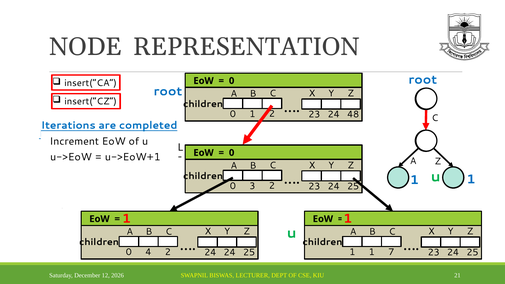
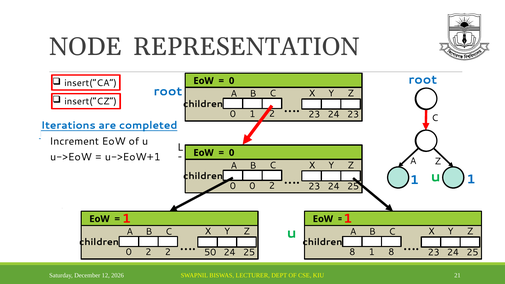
24 48: 48 -> 23
3 at (252, 186): 3 -> 0
1 at (352, 252): 1 -> 8
1 7: 7 -> 8
4 at (148, 252): 4 -> 2
2 24: 24 -> 50
